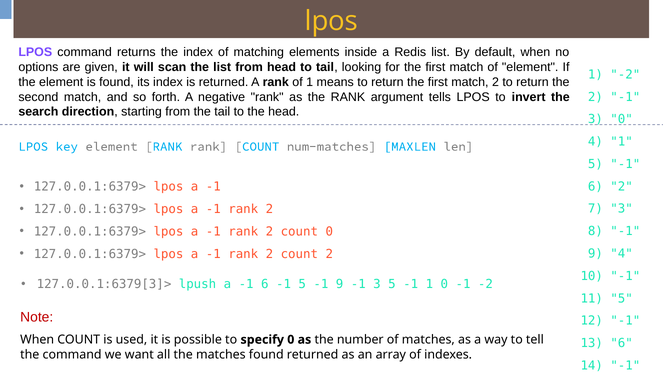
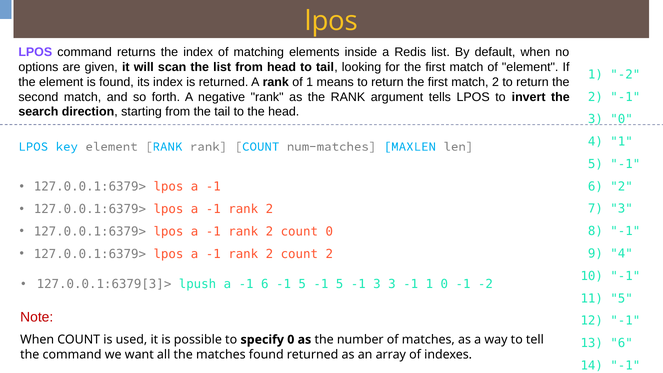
5 -1 9: 9 -> 5
3 5: 5 -> 3
